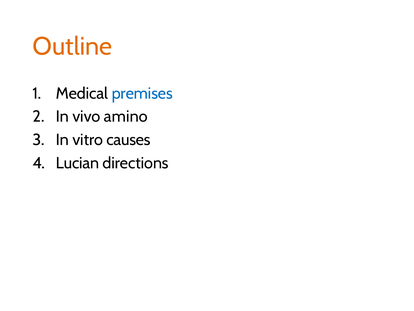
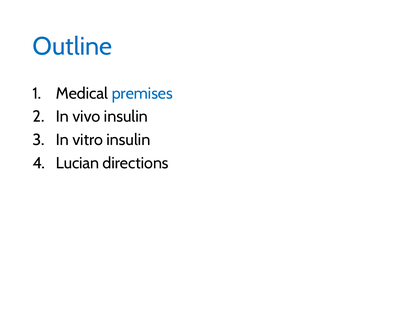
Outline colour: orange -> blue
vivo amino: amino -> insulin
vitro causes: causes -> insulin
